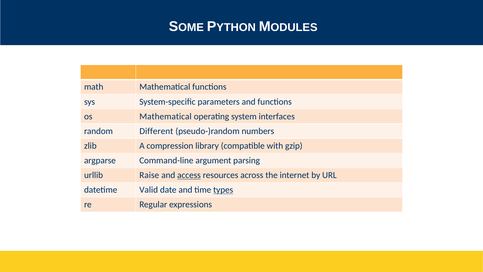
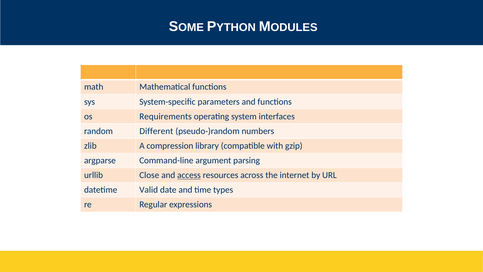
os Mathematical: Mathematical -> Requirements
Raise: Raise -> Close
types underline: present -> none
